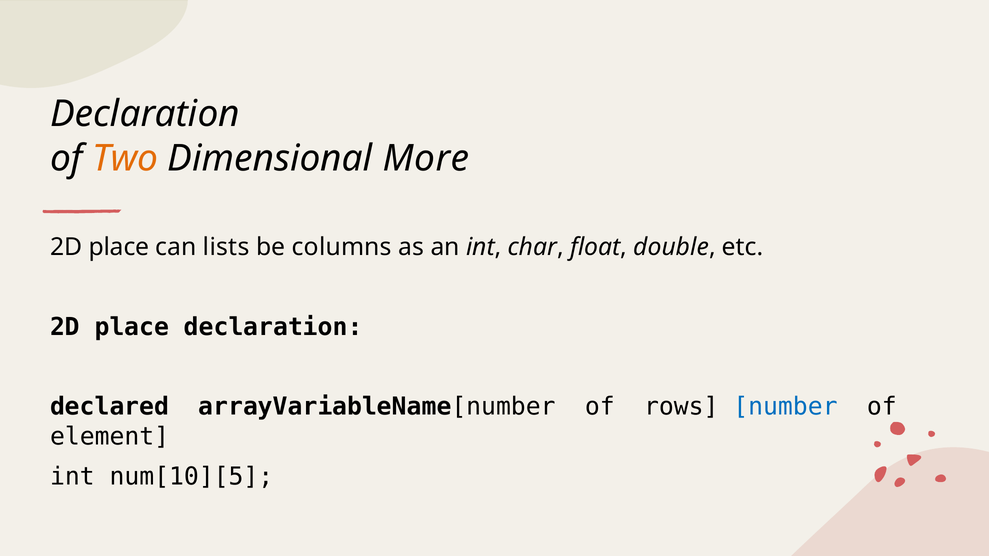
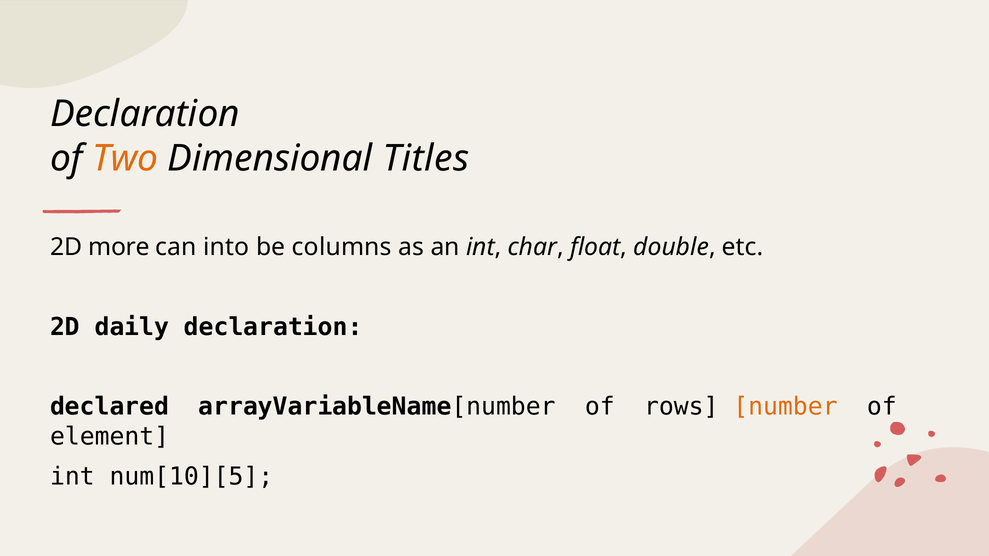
More: More -> Titles
place at (119, 247): place -> more
lists: lists -> into
place at (132, 327): place -> daily
number colour: blue -> orange
